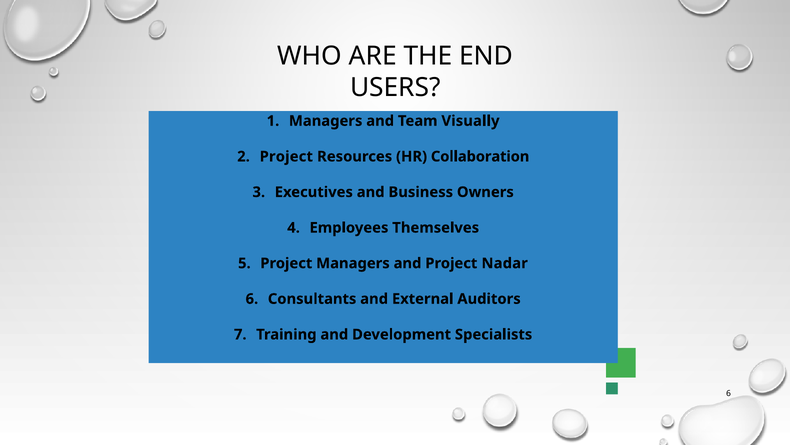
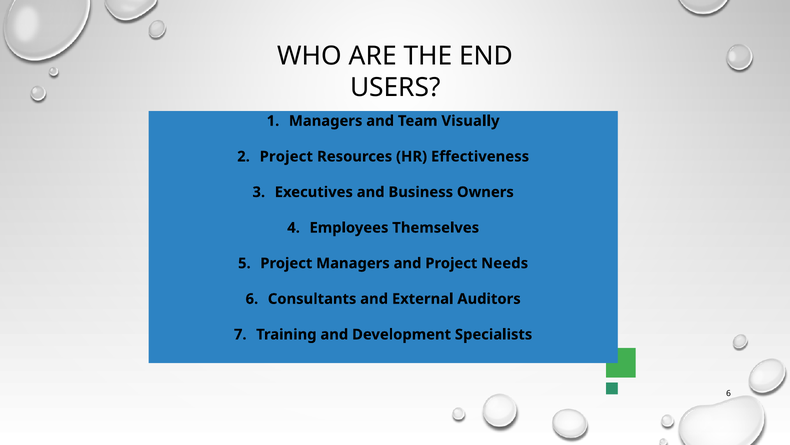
Collaboration: Collaboration -> Effectiveness
Nadar: Nadar -> Needs
